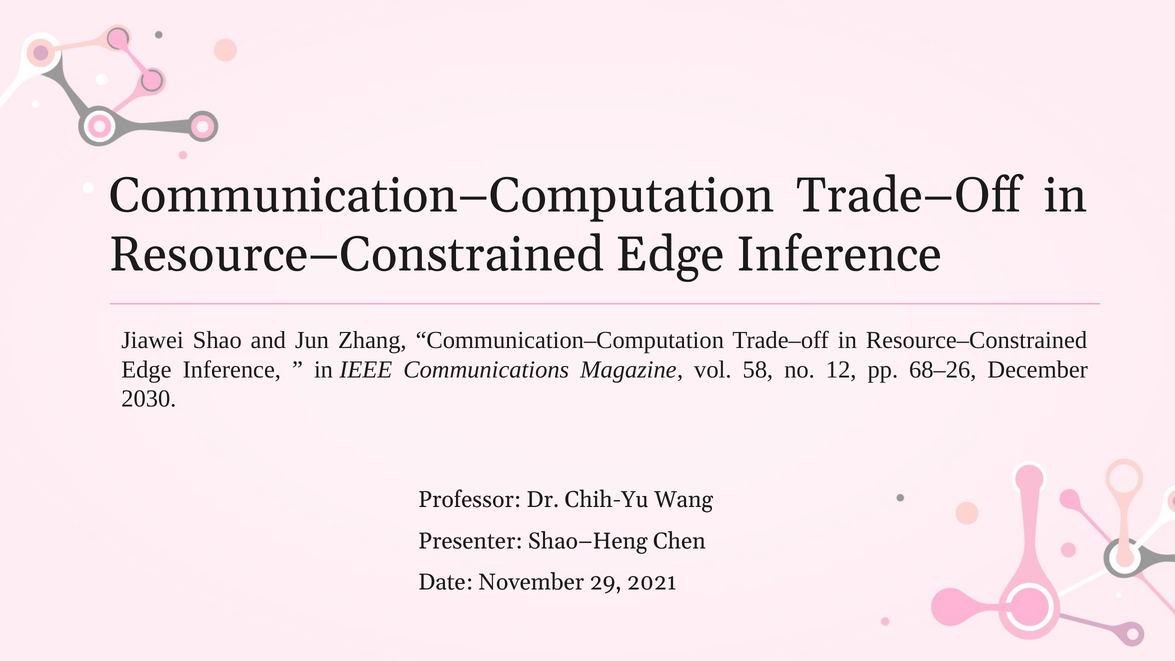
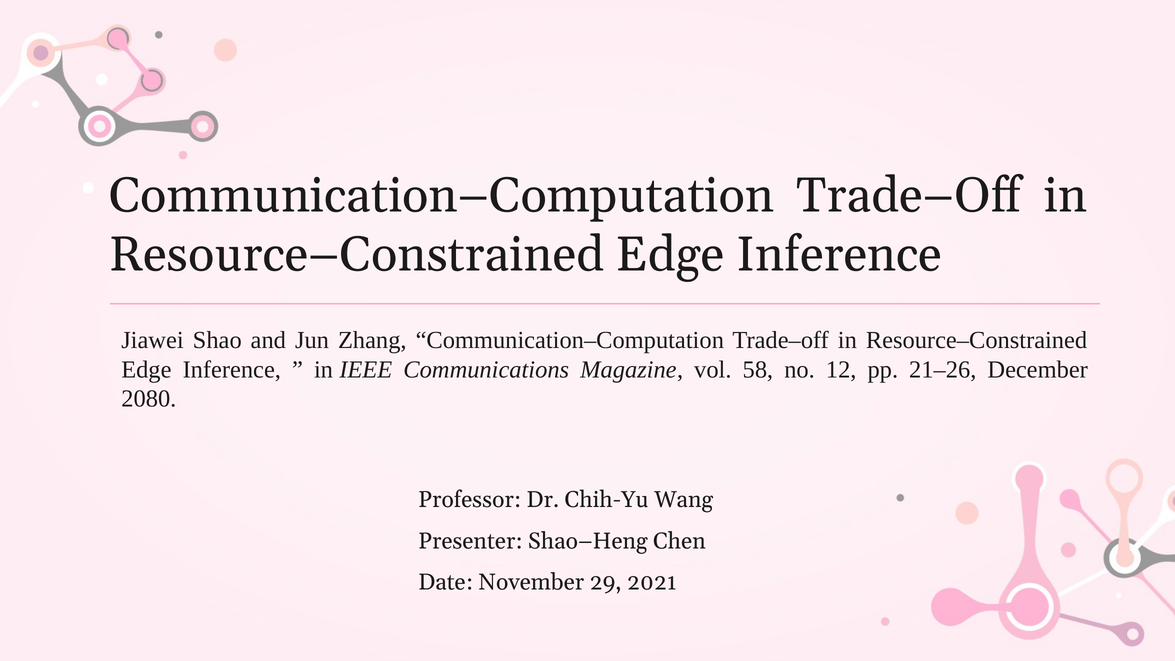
68–26: 68–26 -> 21–26
2030: 2030 -> 2080
